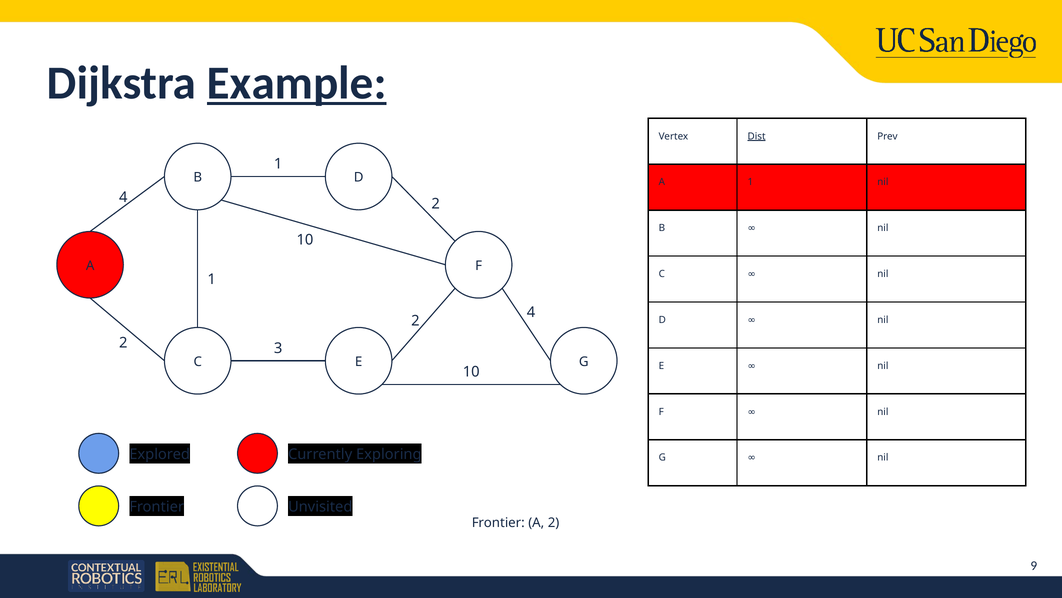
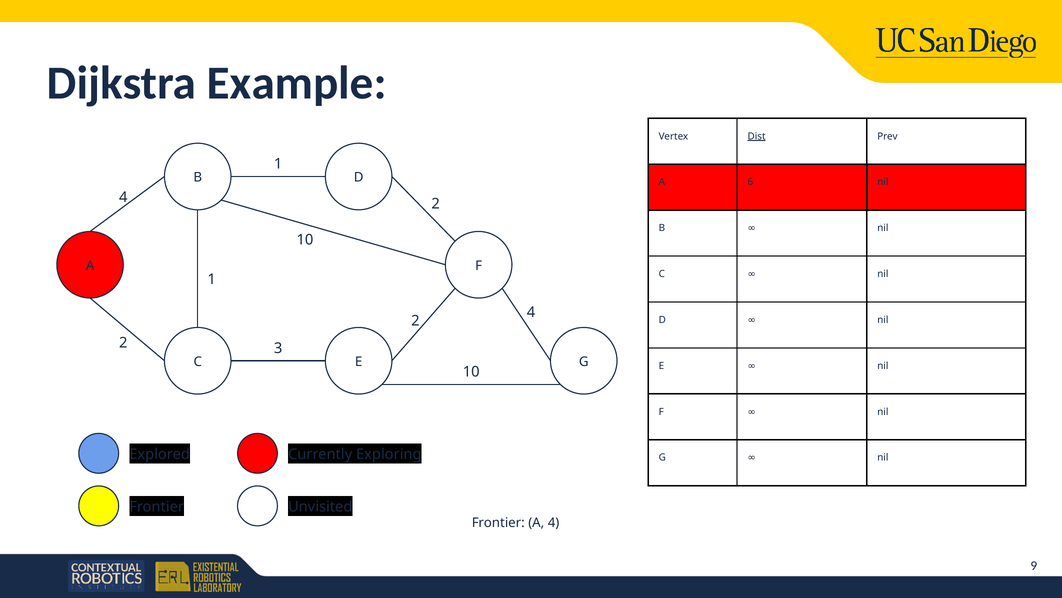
Example underline: present -> none
A 1: 1 -> 6
A 2: 2 -> 4
